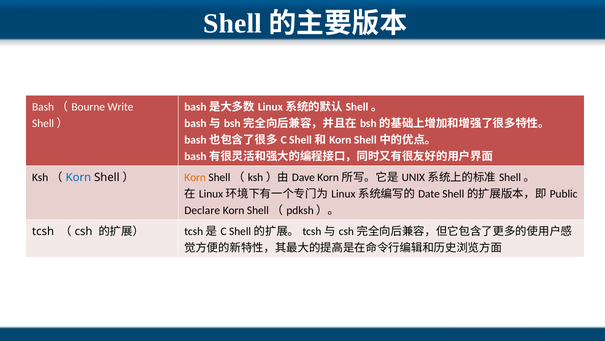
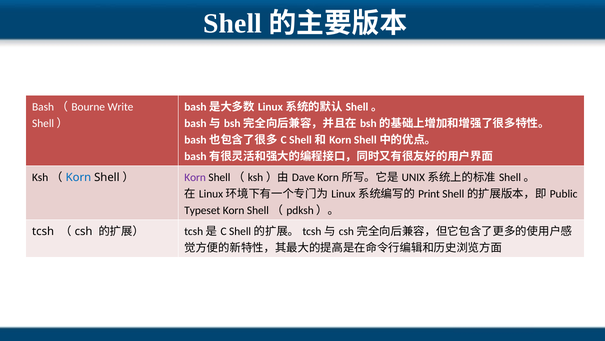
Korn at (195, 177) colour: orange -> purple
Date: Date -> Print
Declare: Declare -> Typeset
